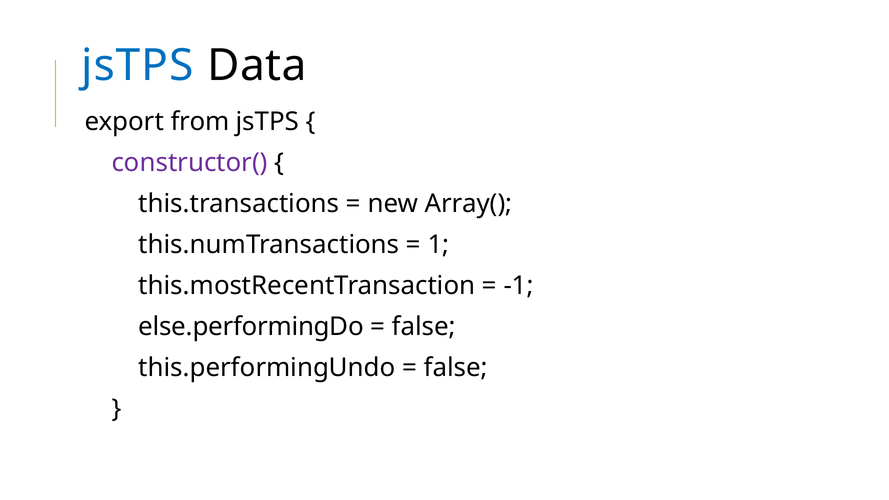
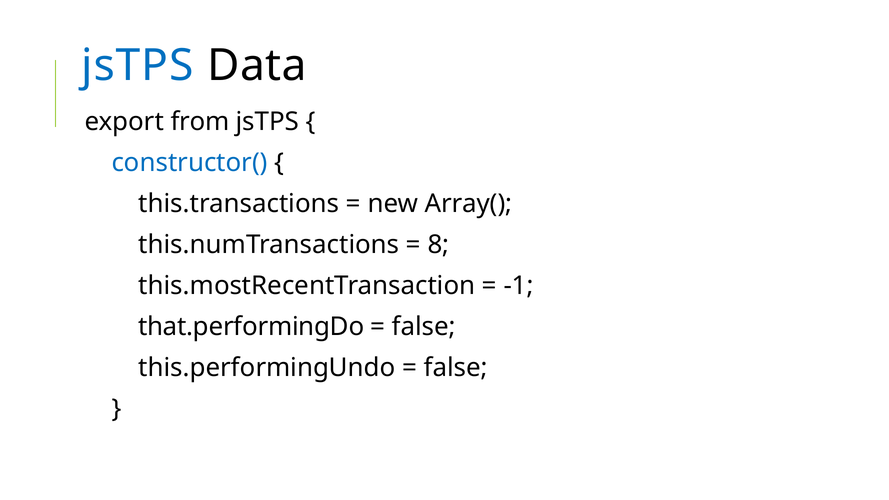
constructor( colour: purple -> blue
1: 1 -> 8
else.performingDo: else.performingDo -> that.performingDo
